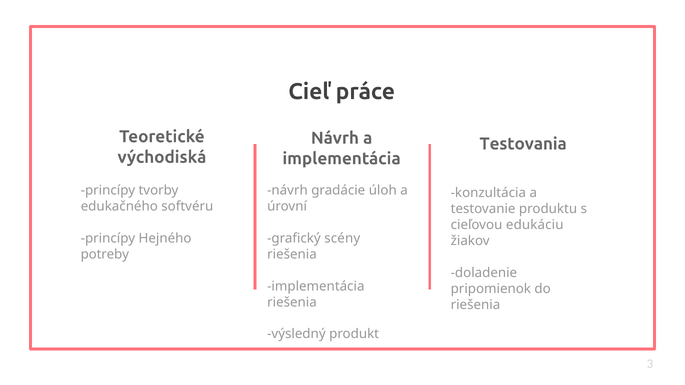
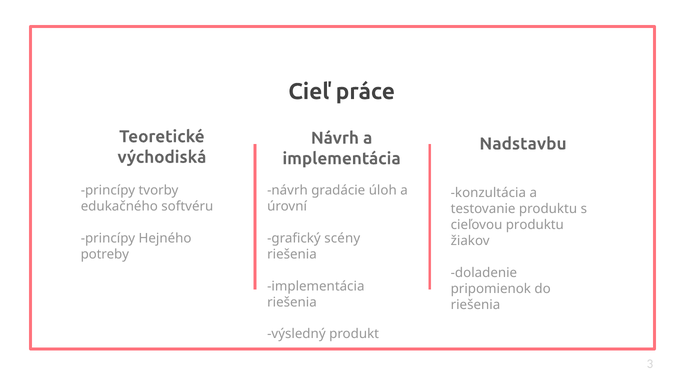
Testovania: Testovania -> Nadstavbu
cieľovou edukáciu: edukáciu -> produktu
